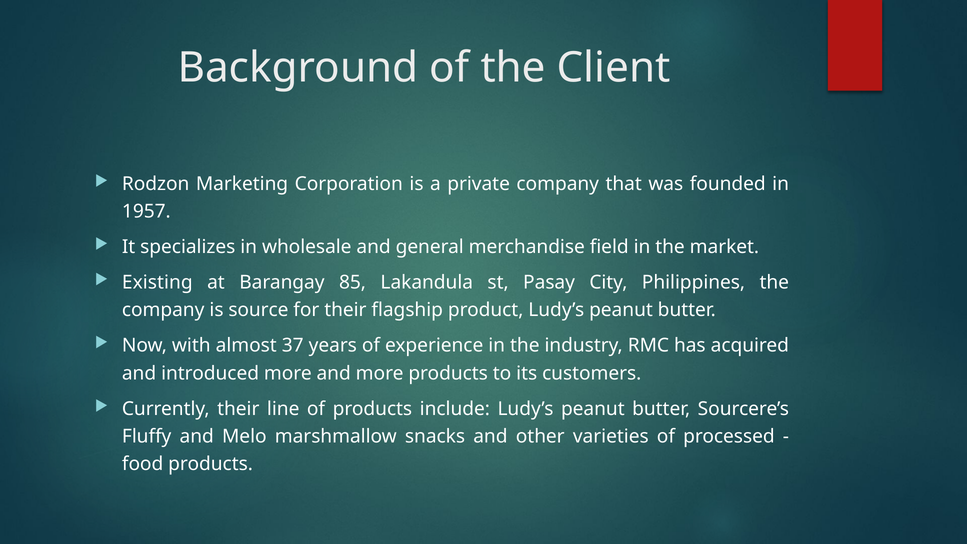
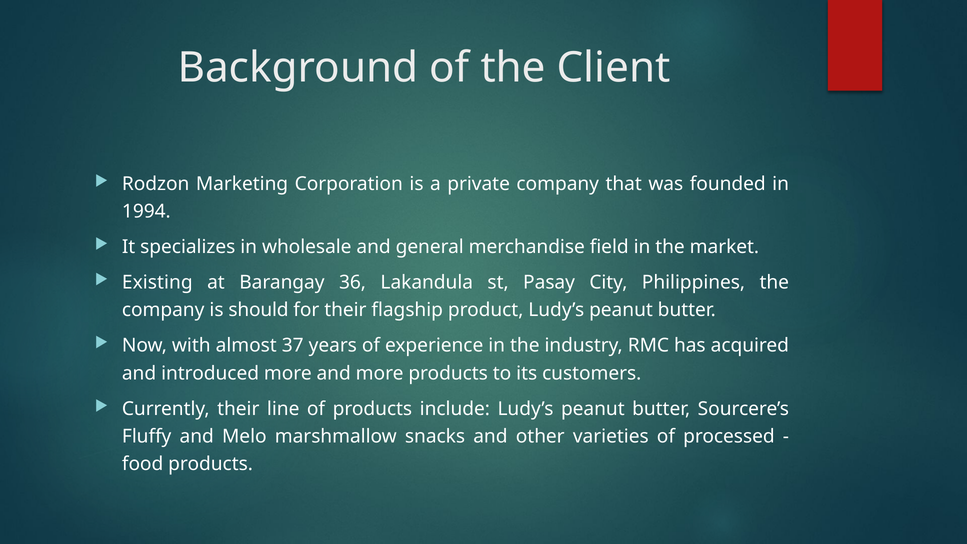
1957: 1957 -> 1994
85: 85 -> 36
source: source -> should
